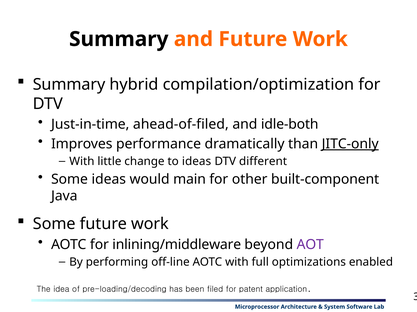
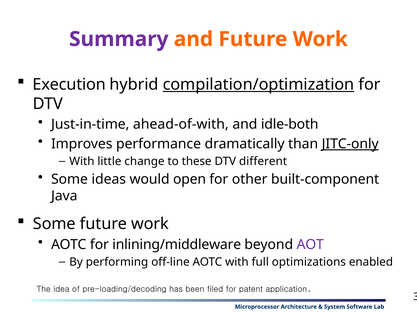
Summary at (119, 39) colour: black -> purple
Summary at (69, 85): Summary -> Execution
compilation/optimization underline: none -> present
ahead-of-filed: ahead-of-filed -> ahead-of-with
to ideas: ideas -> these
main: main -> open
